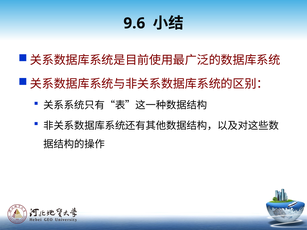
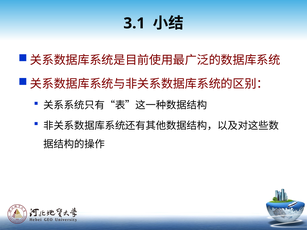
9.6: 9.6 -> 3.1
